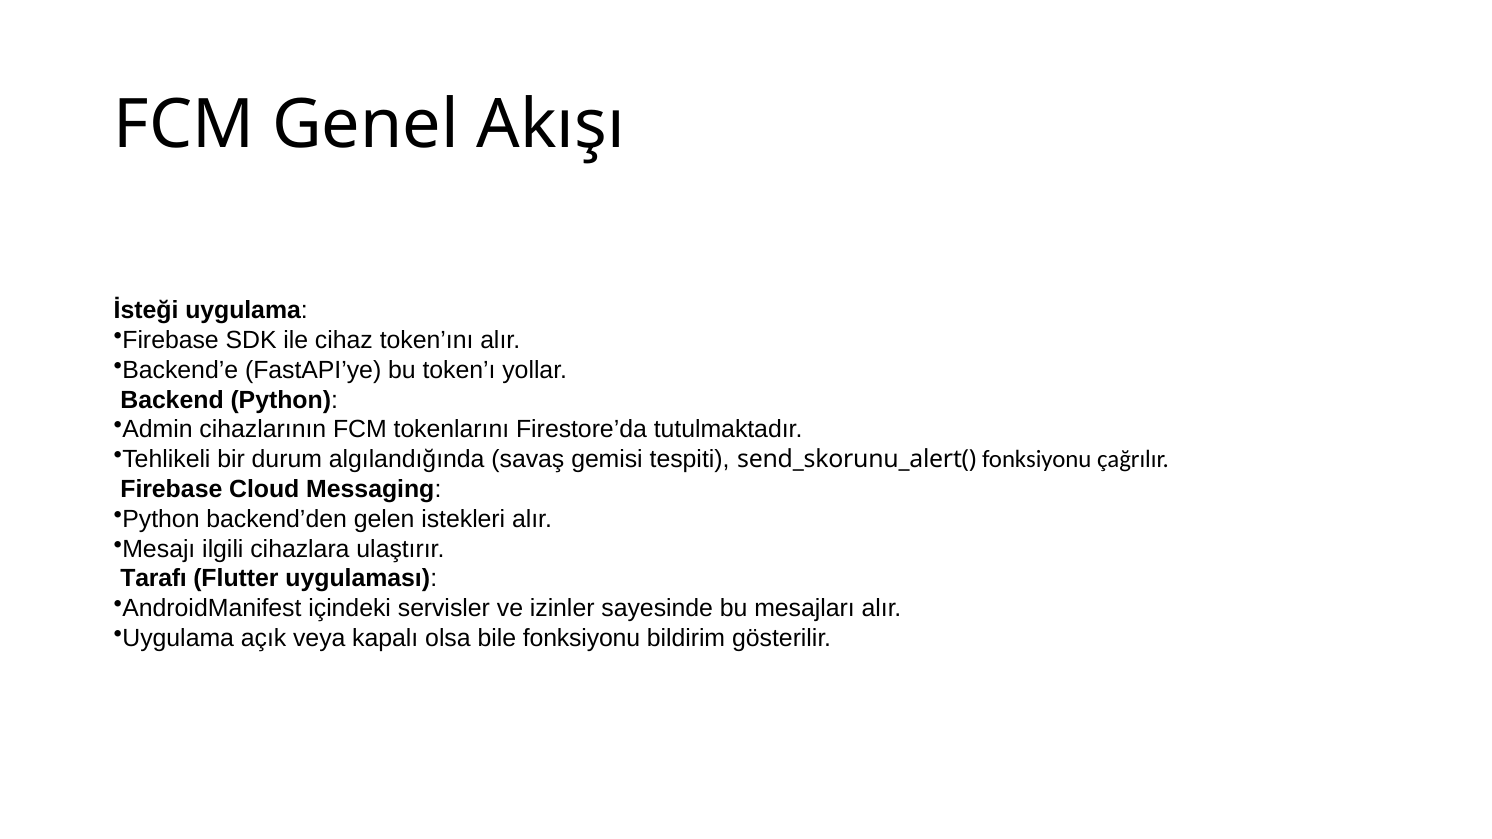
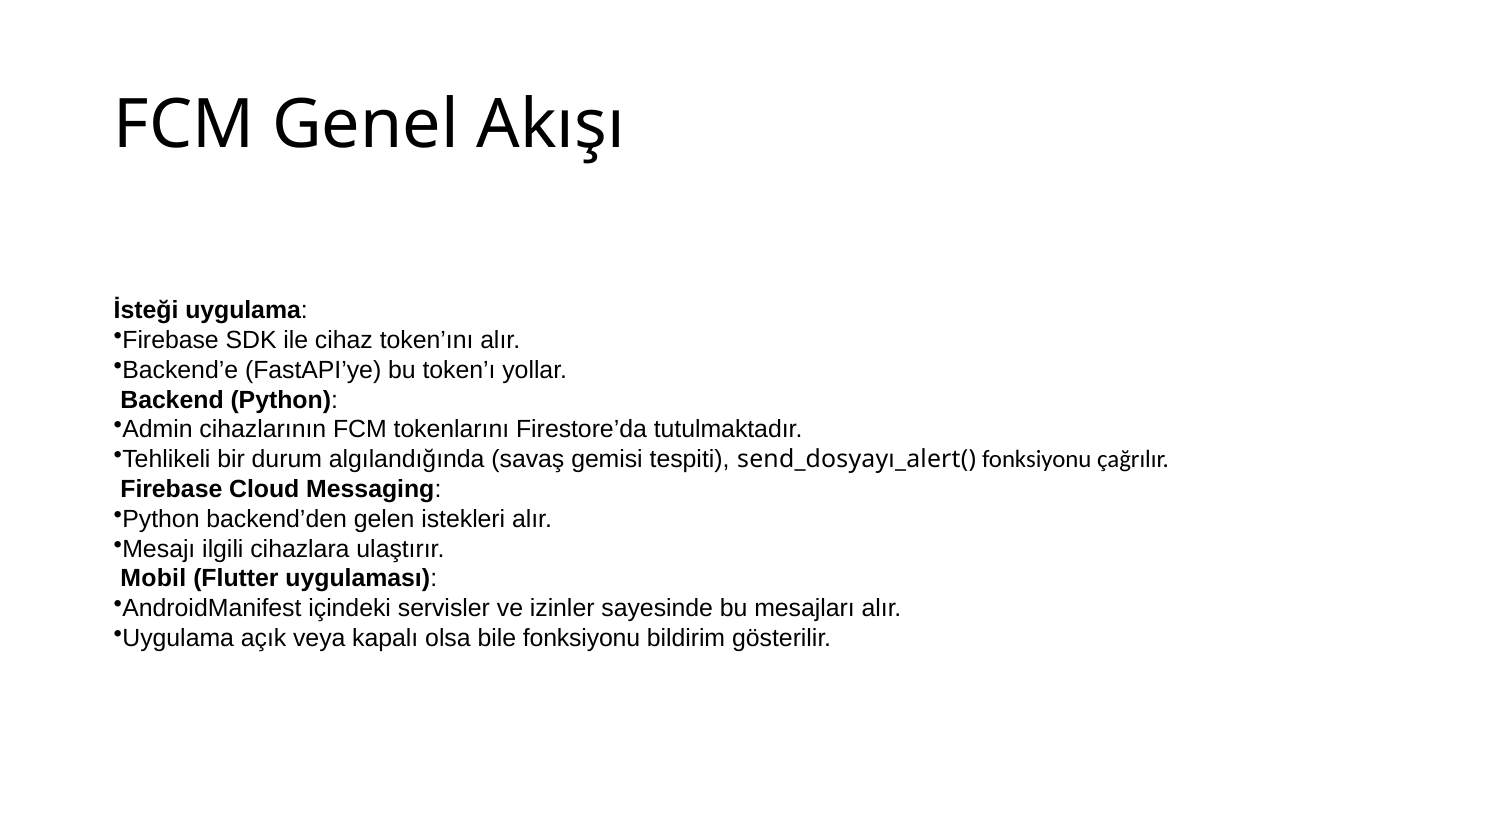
send_skorunu_alert(: send_skorunu_alert( -> send_dosyayı_alert(
Tarafı: Tarafı -> Mobil
